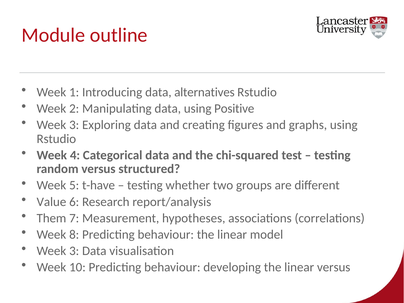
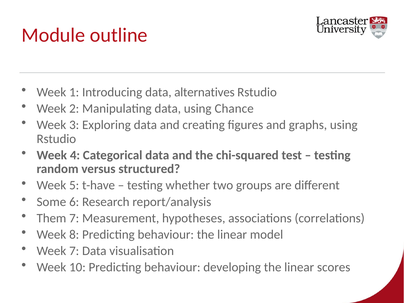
Positive: Positive -> Chance
Value: Value -> Some
3 at (74, 251): 3 -> 7
linear versus: versus -> scores
